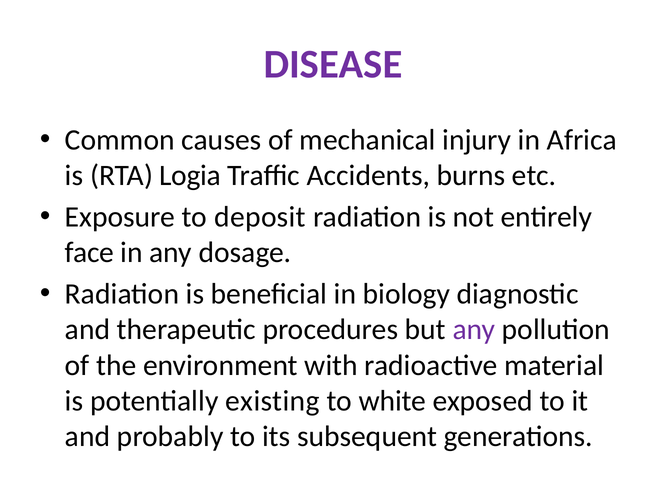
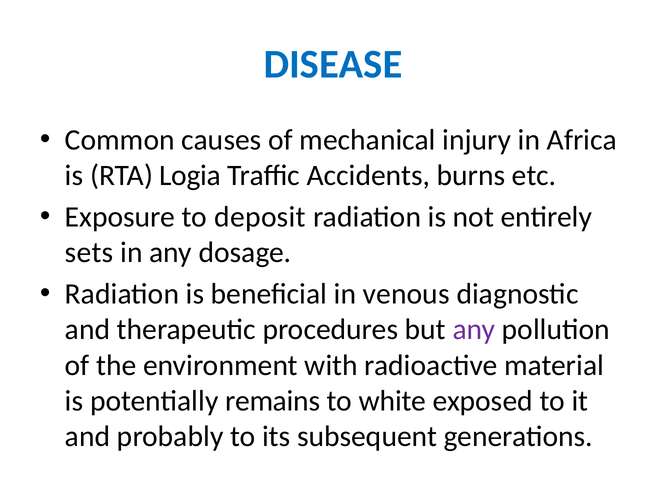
DISEASE colour: purple -> blue
face: face -> sets
biology: biology -> venous
existing: existing -> remains
